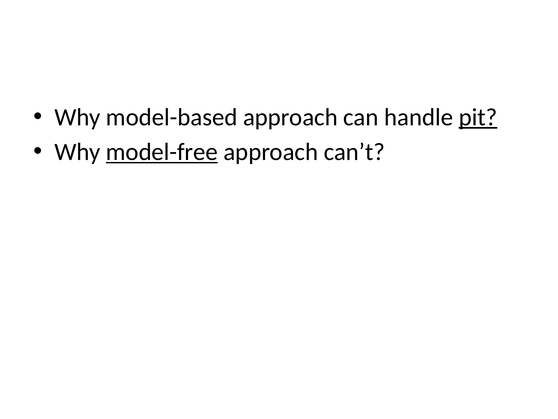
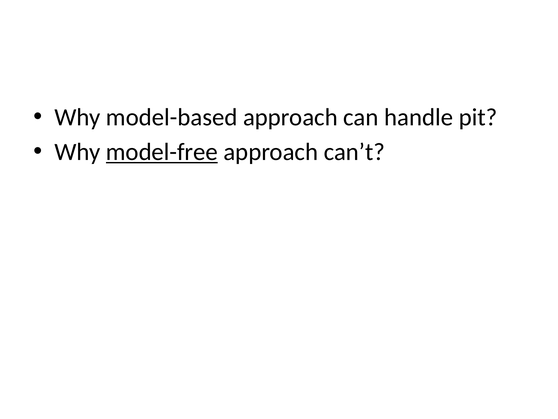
pit underline: present -> none
